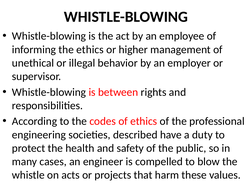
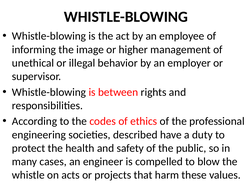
the ethics: ethics -> image
